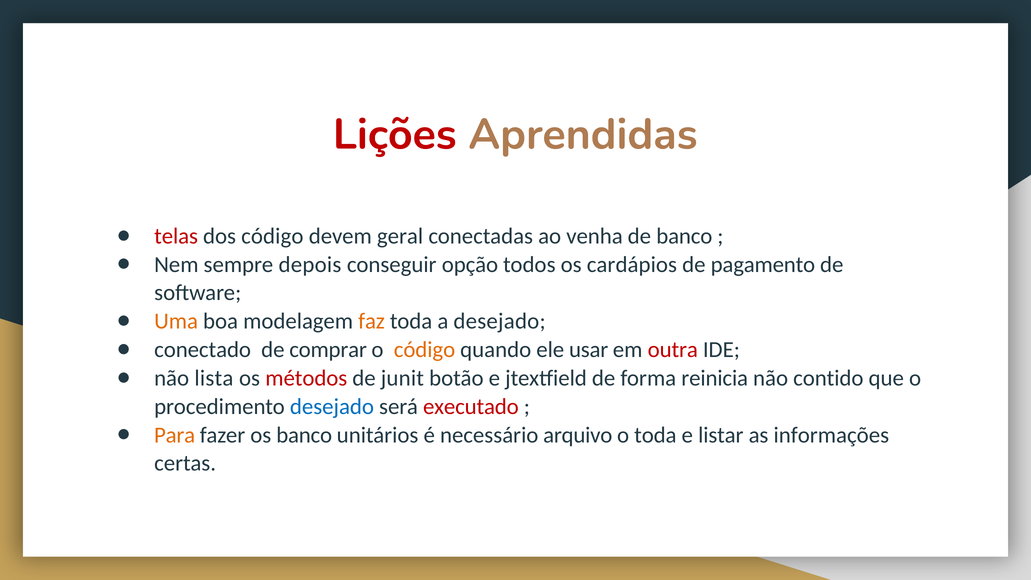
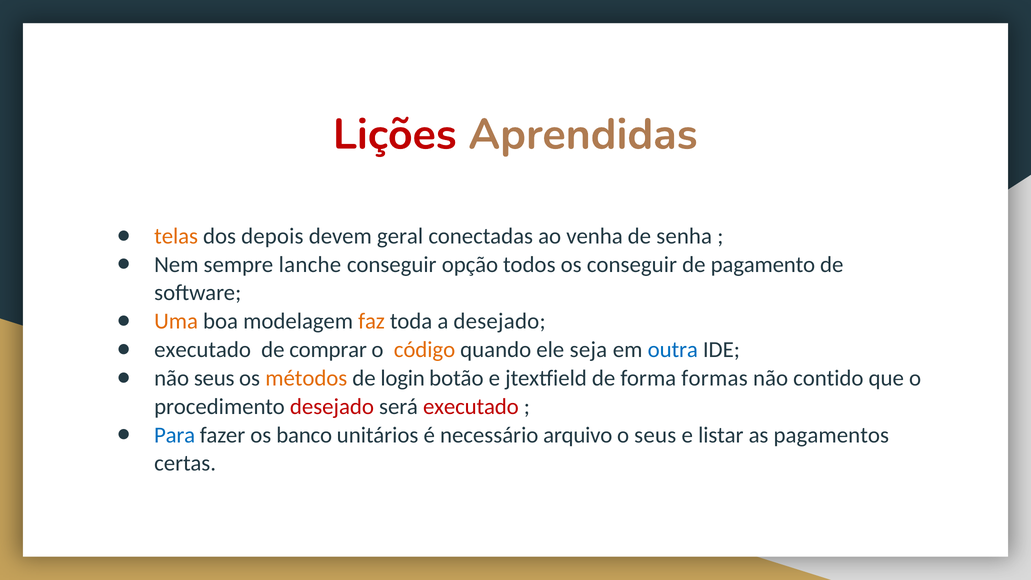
telas colour: red -> orange
dos código: código -> depois
de banco: banco -> senha
depois: depois -> lanche
os cardápios: cardápios -> conseguir
conectado at (203, 350): conectado -> executado
usar: usar -> seja
outra colour: red -> blue
não lista: lista -> seus
métodos colour: red -> orange
junit: junit -> login
reinicia: reinicia -> formas
desejado at (332, 407) colour: blue -> red
Para colour: orange -> blue
o toda: toda -> seus
informações: informações -> pagamentos
